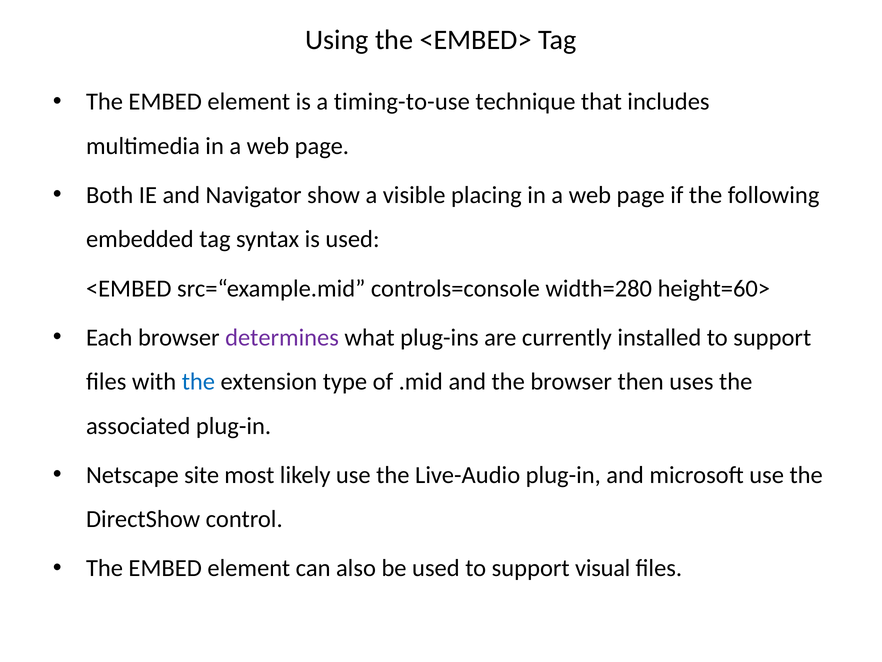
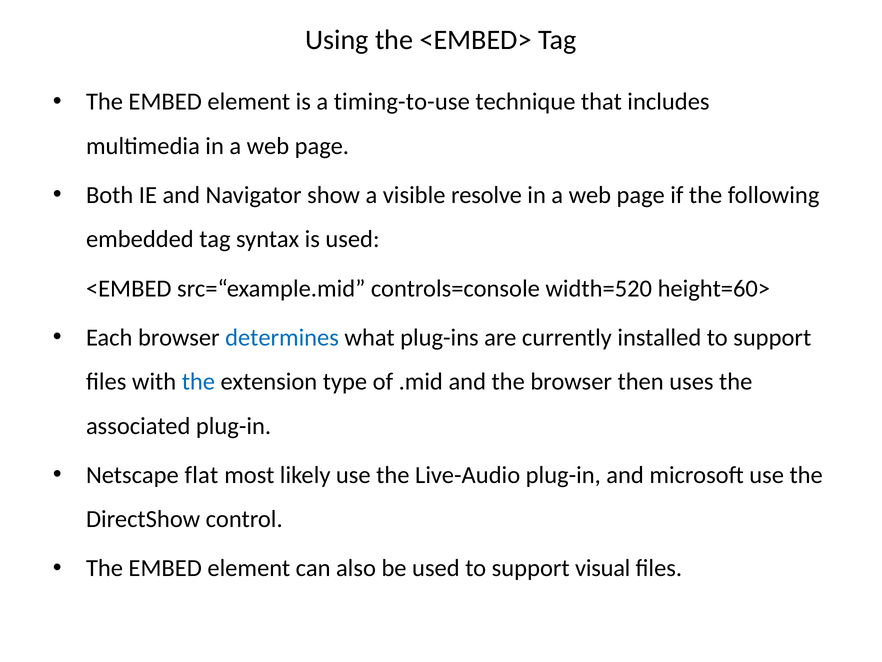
placing: placing -> resolve
width=280: width=280 -> width=520
determines colour: purple -> blue
site: site -> flat
